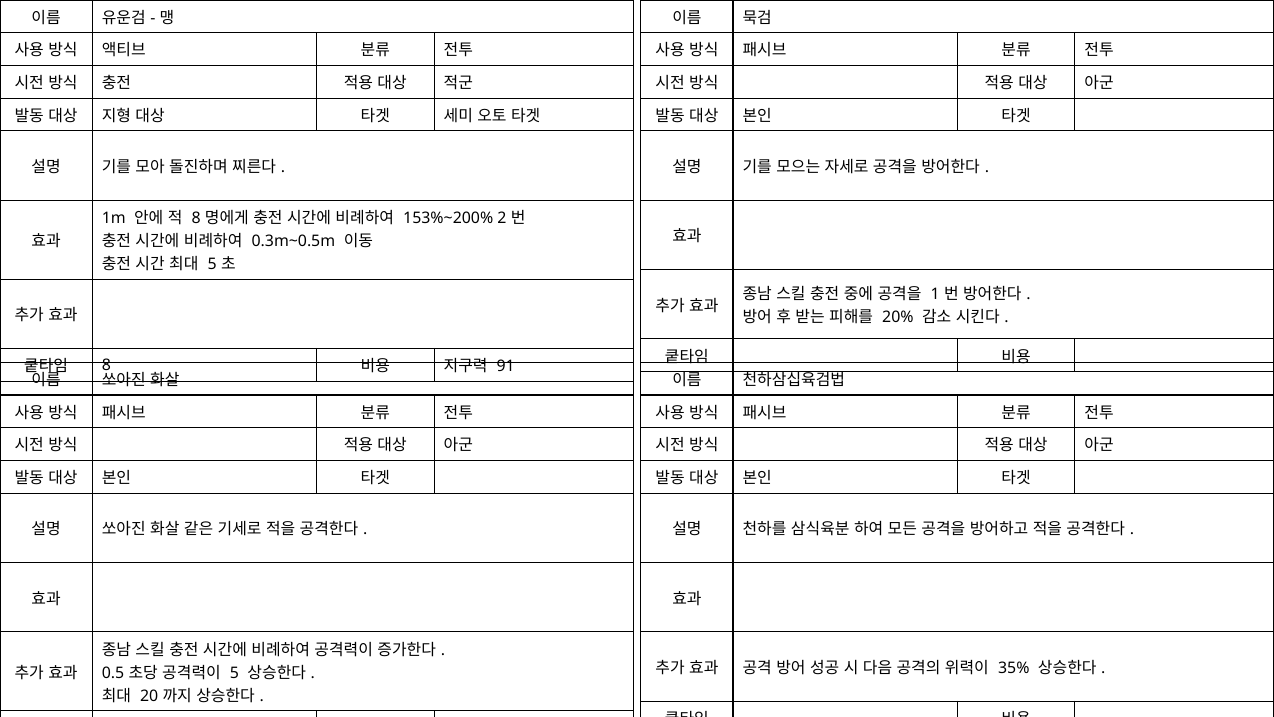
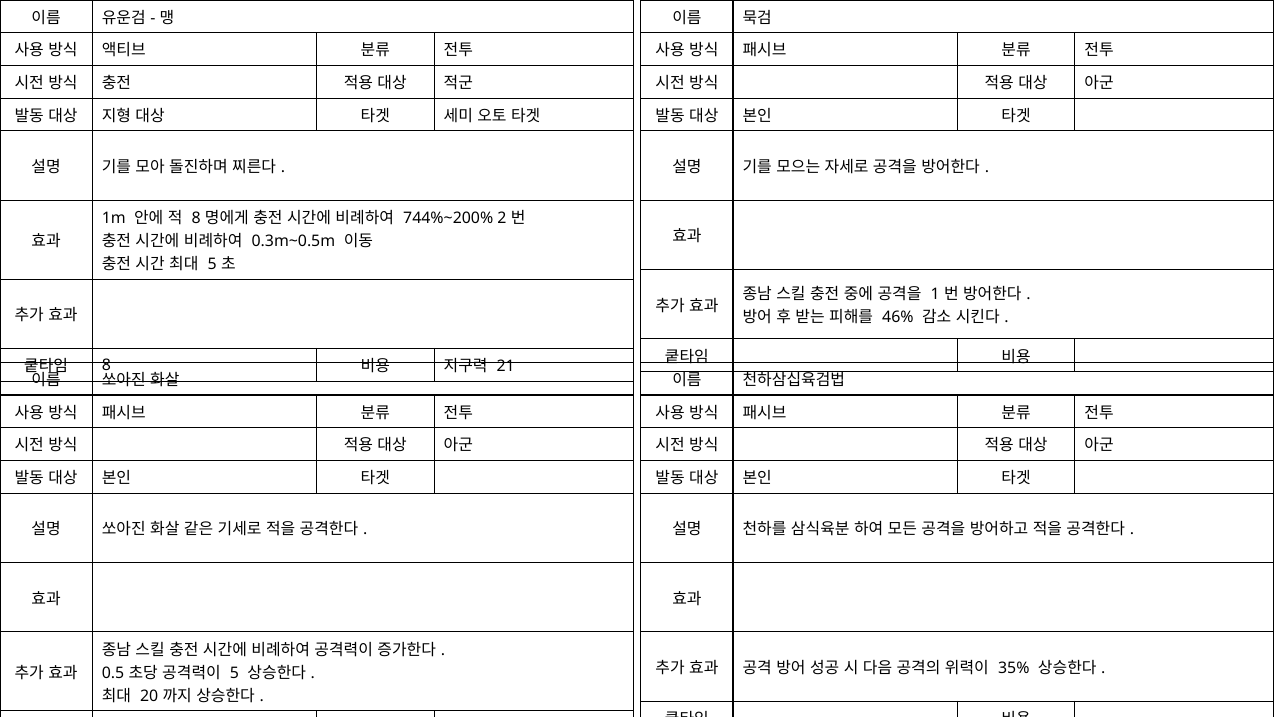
153%~200%: 153%~200% -> 744%~200%
20%: 20% -> 46%
91: 91 -> 21
